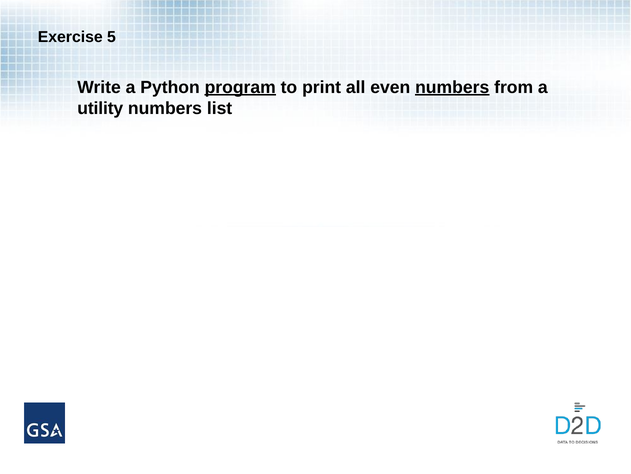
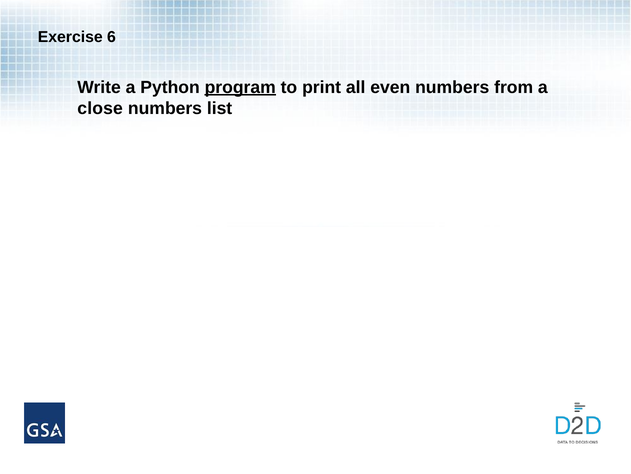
5: 5 -> 6
numbers at (452, 87) underline: present -> none
utility: utility -> close
